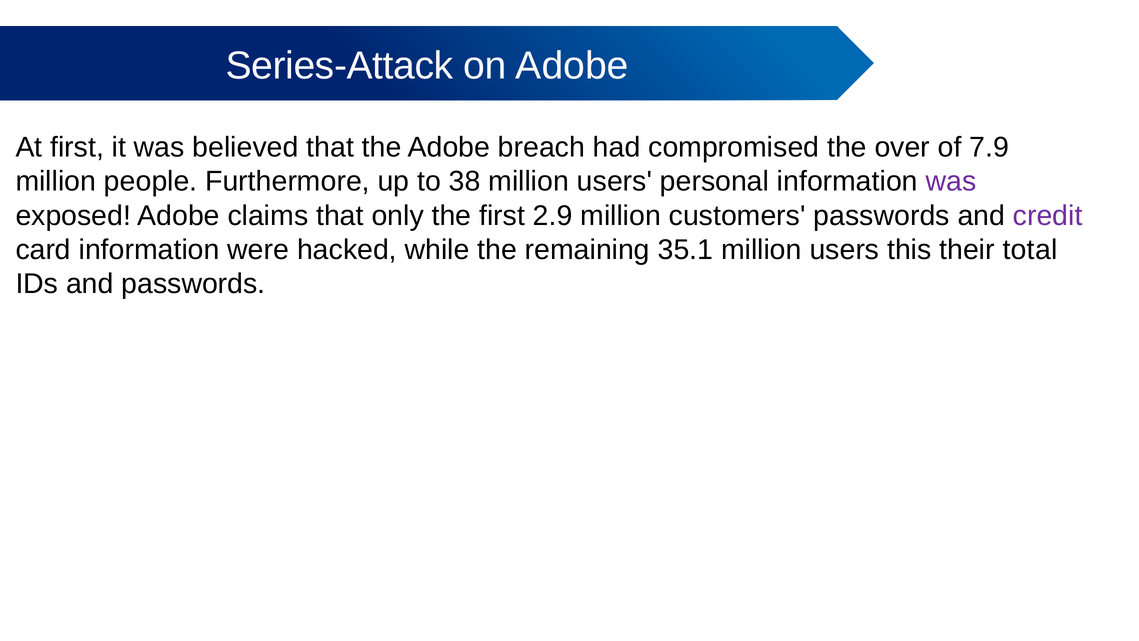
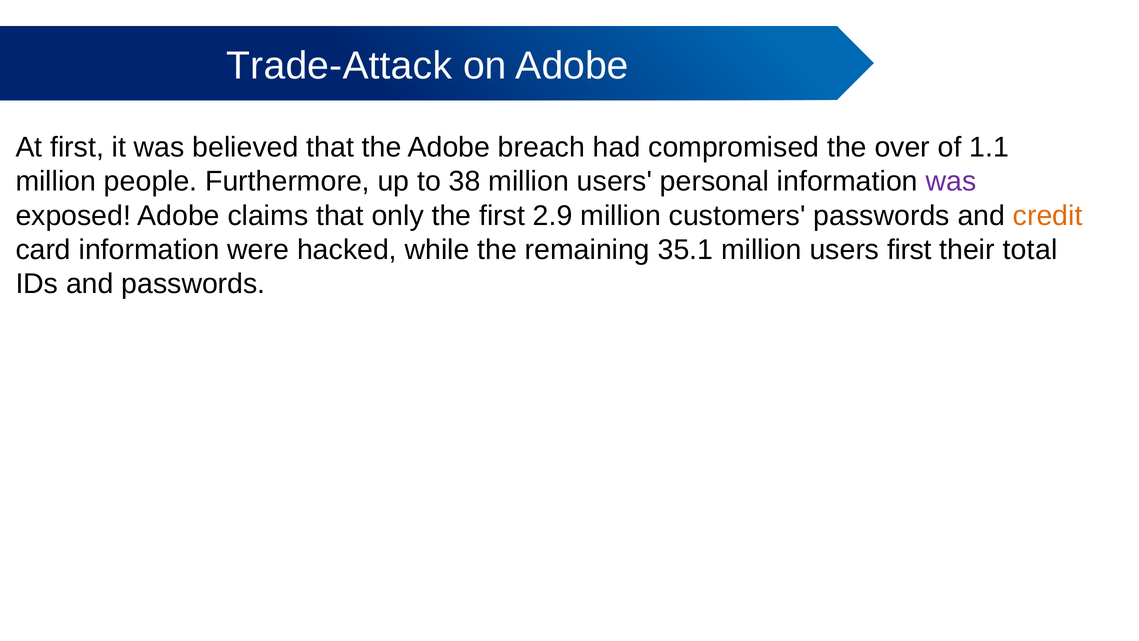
Series-Attack: Series-Attack -> Trade-Attack
7.9: 7.9 -> 1.1
credit colour: purple -> orange
this at (909, 250): this -> first
